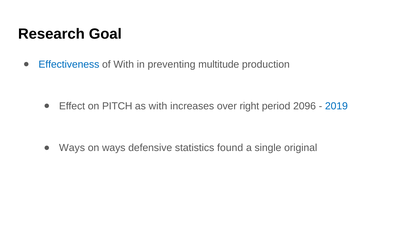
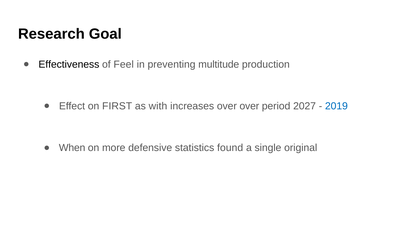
Effectiveness colour: blue -> black
of With: With -> Feel
PITCH: PITCH -> FIRST
over right: right -> over
2096: 2096 -> 2027
Ways at (72, 148): Ways -> When
on ways: ways -> more
